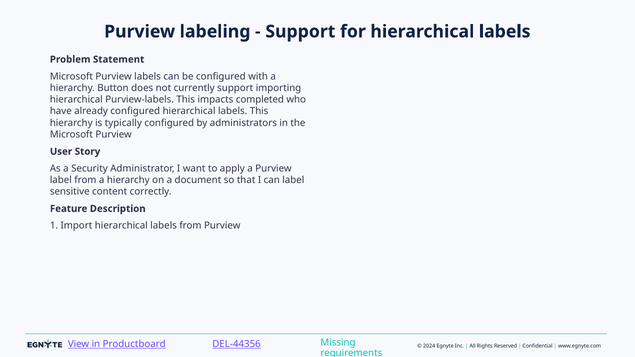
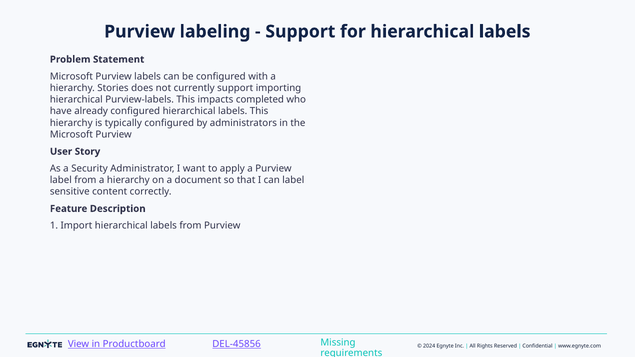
Button: Button -> Stories
DEL-44356: DEL-44356 -> DEL-45856
